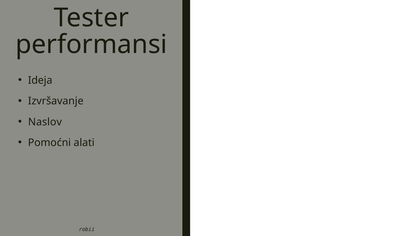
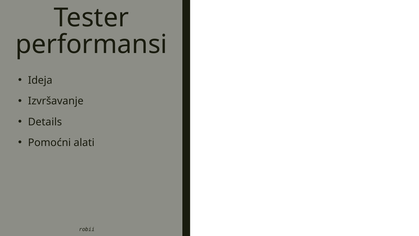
Naslov: Naslov -> Details
